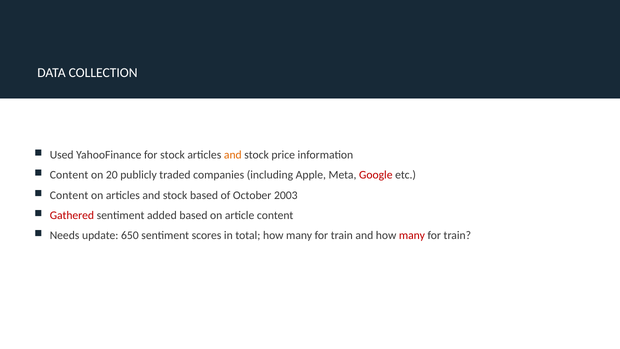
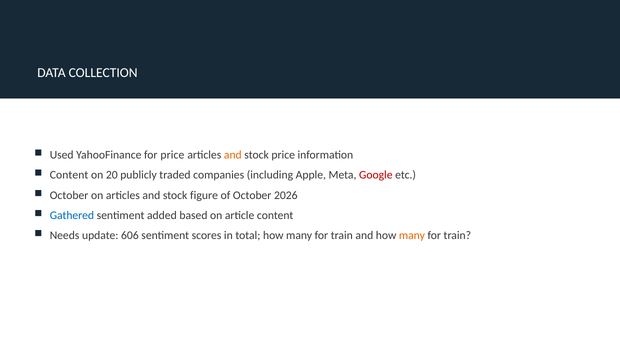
for stock: stock -> price
Content at (69, 195): Content -> October
stock based: based -> figure
2003: 2003 -> 2026
Gathered colour: red -> blue
650: 650 -> 606
many at (412, 235) colour: red -> orange
